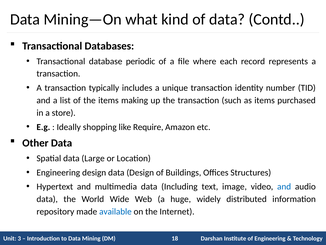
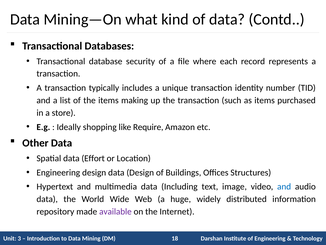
periodic: periodic -> security
Large: Large -> Effort
available colour: blue -> purple
